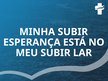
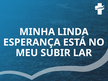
MINHA SUBIR: SUBIR -> LINDA
